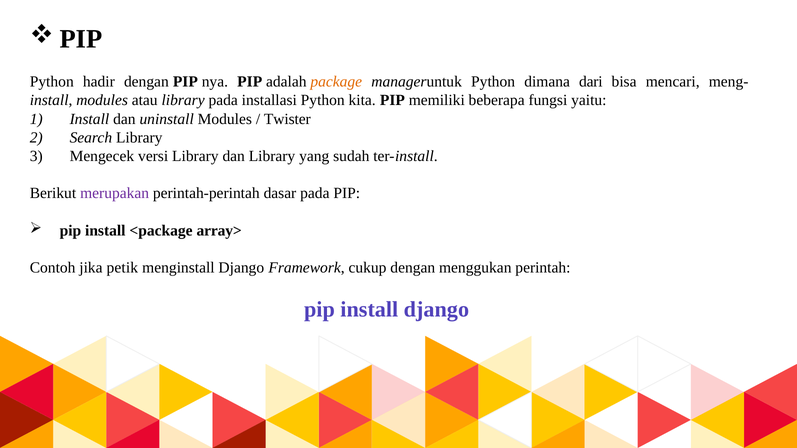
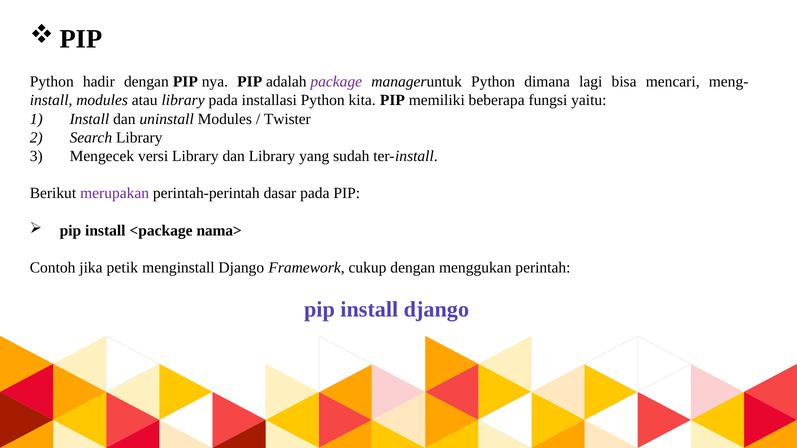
package colour: orange -> purple
dari: dari -> lagi
array>: array> -> nama>
